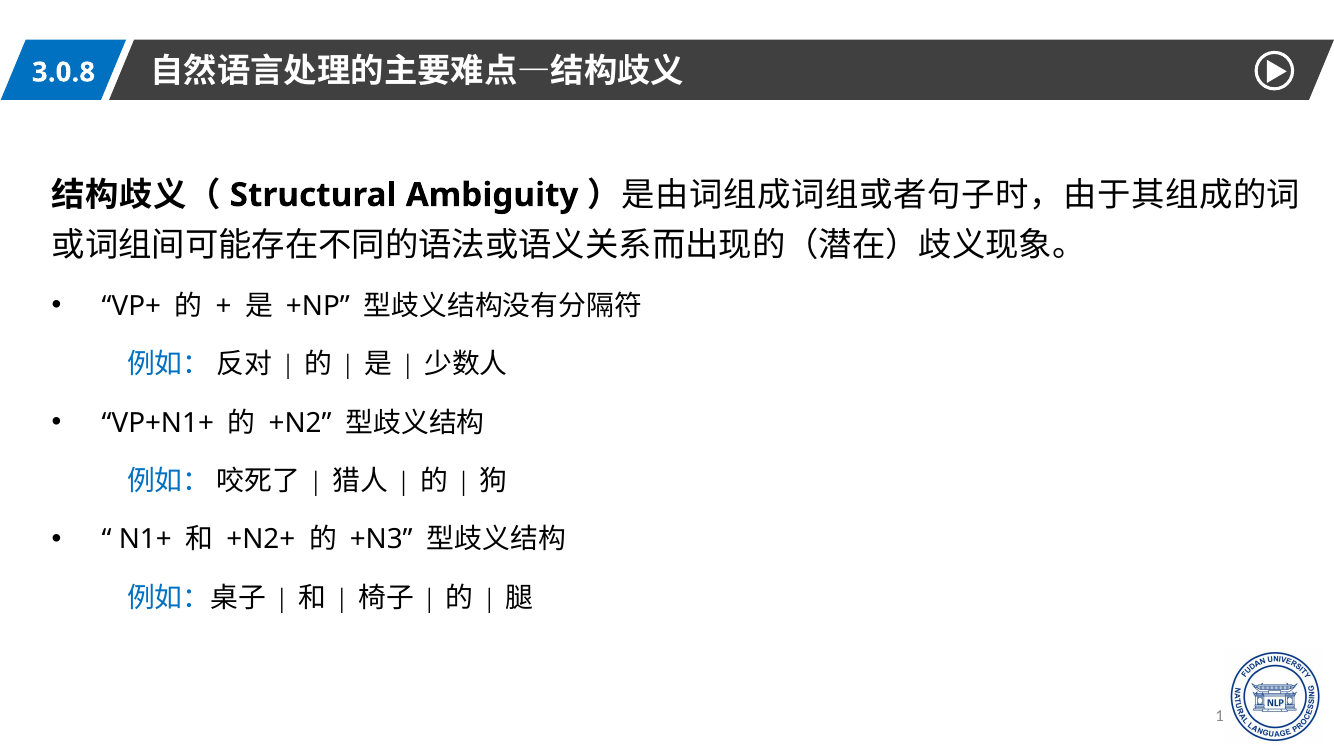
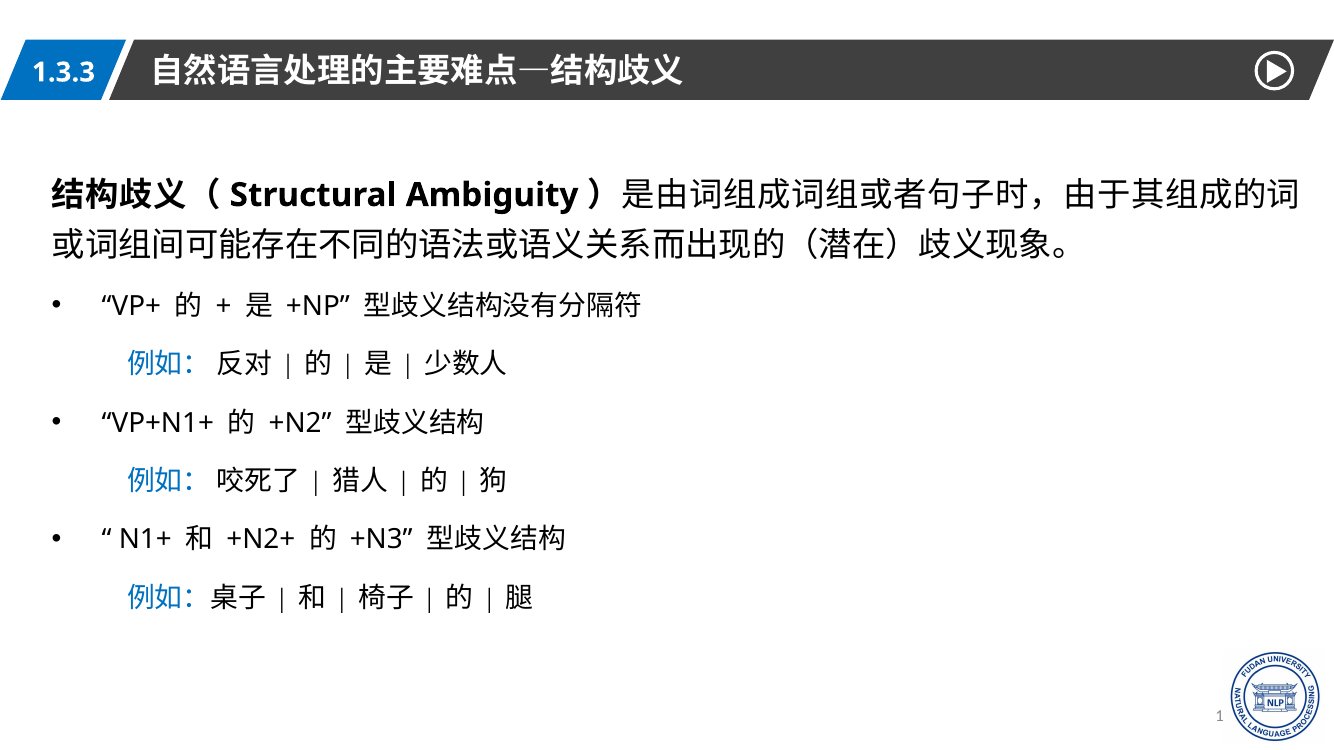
3.0.8: 3.0.8 -> 1.3.3
